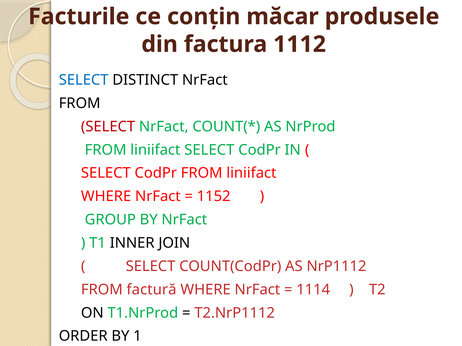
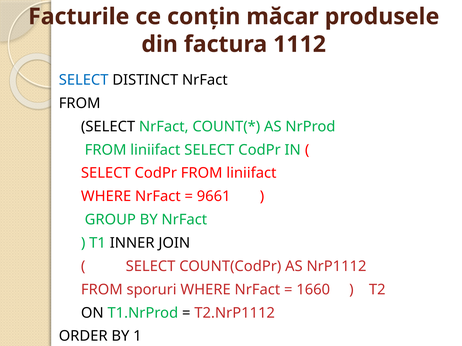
SELECT at (108, 127) colour: red -> black
1152: 1152 -> 9661
factură: factură -> sporuri
1114: 1114 -> 1660
